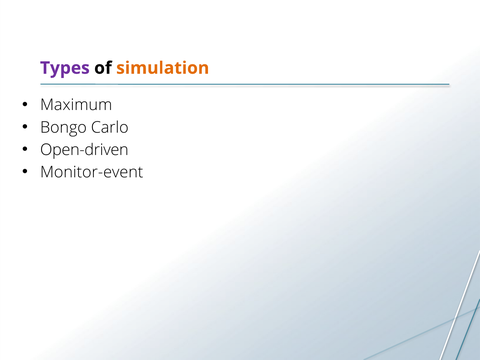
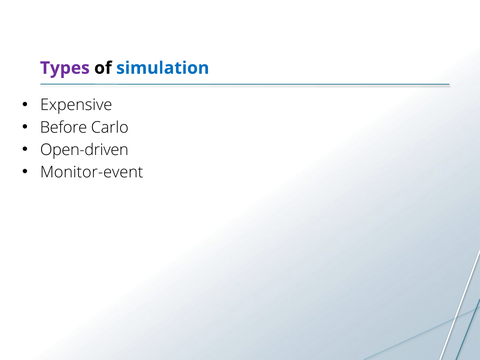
simulation colour: orange -> blue
Maximum: Maximum -> Expensive
Bongo: Bongo -> Before
